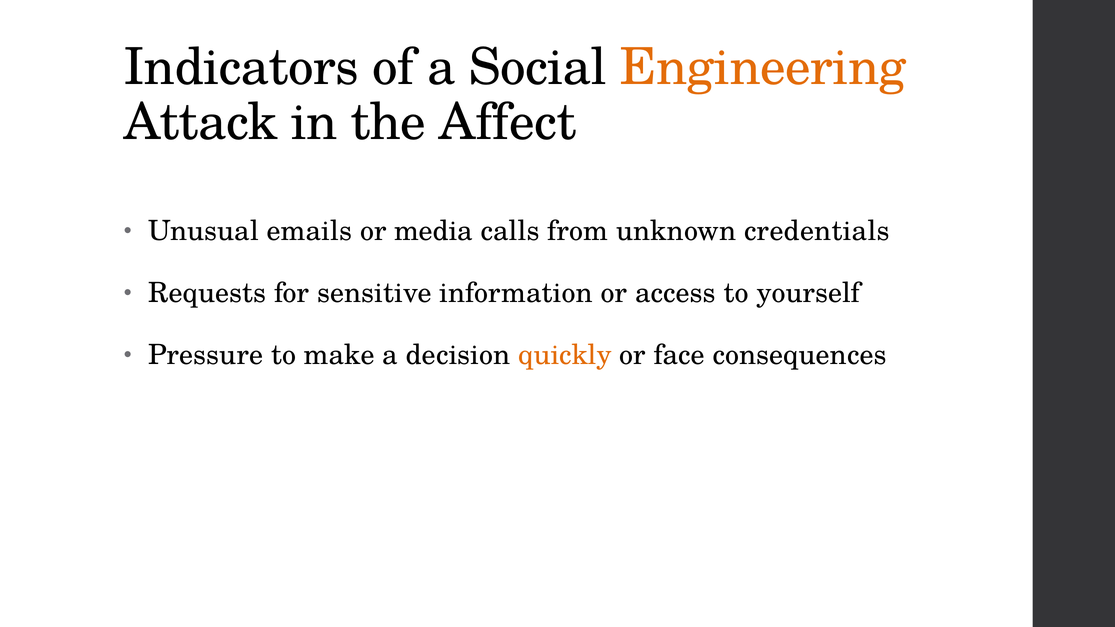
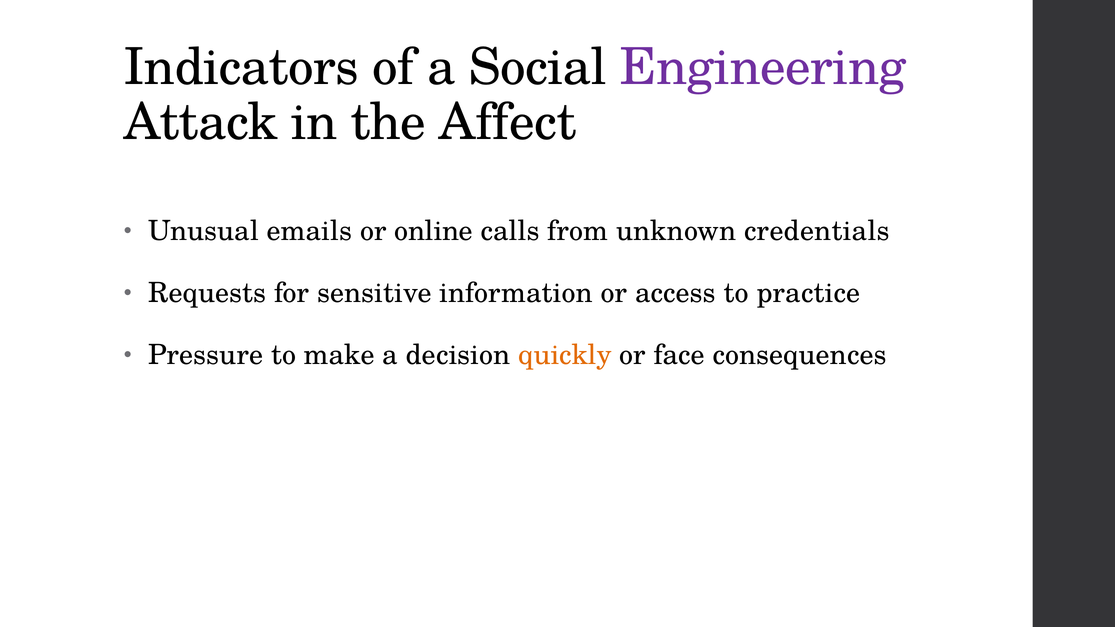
Engineering colour: orange -> purple
media: media -> online
yourself: yourself -> practice
